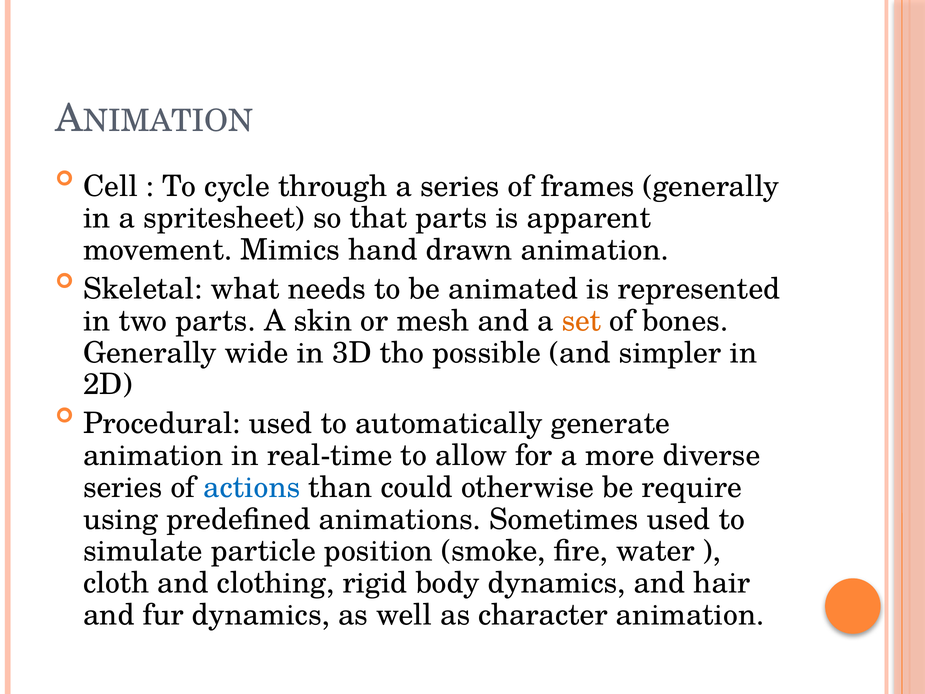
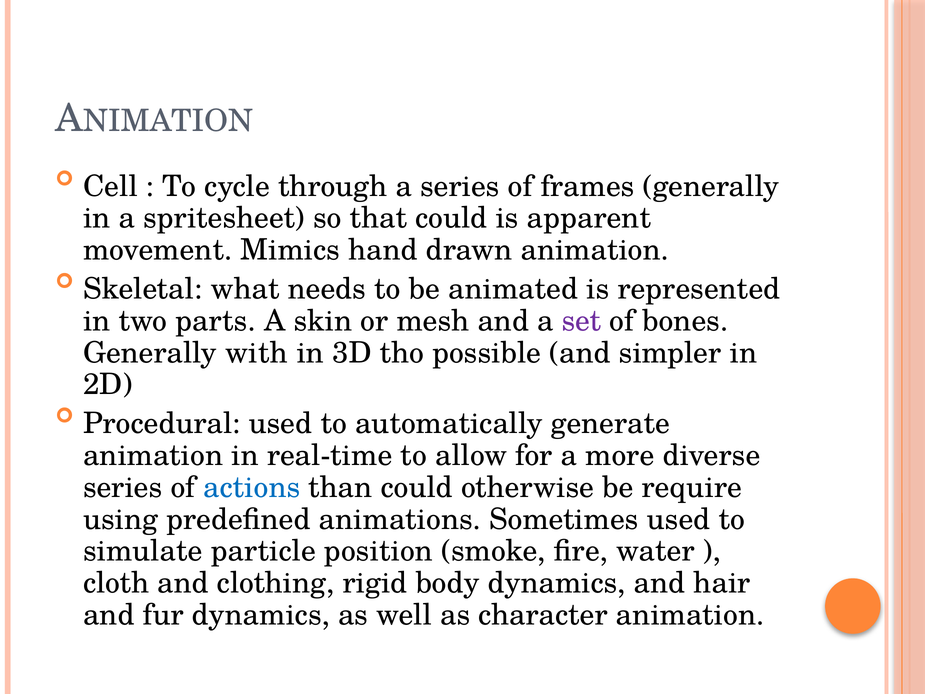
that parts: parts -> could
set colour: orange -> purple
wide: wide -> with
